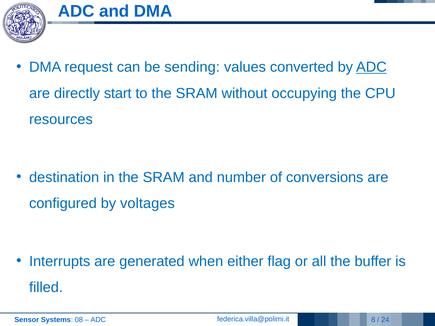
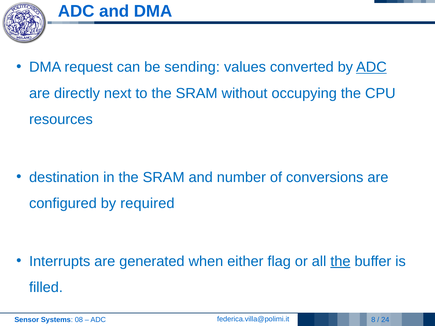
start: start -> next
voltages: voltages -> required
the at (340, 261) underline: none -> present
